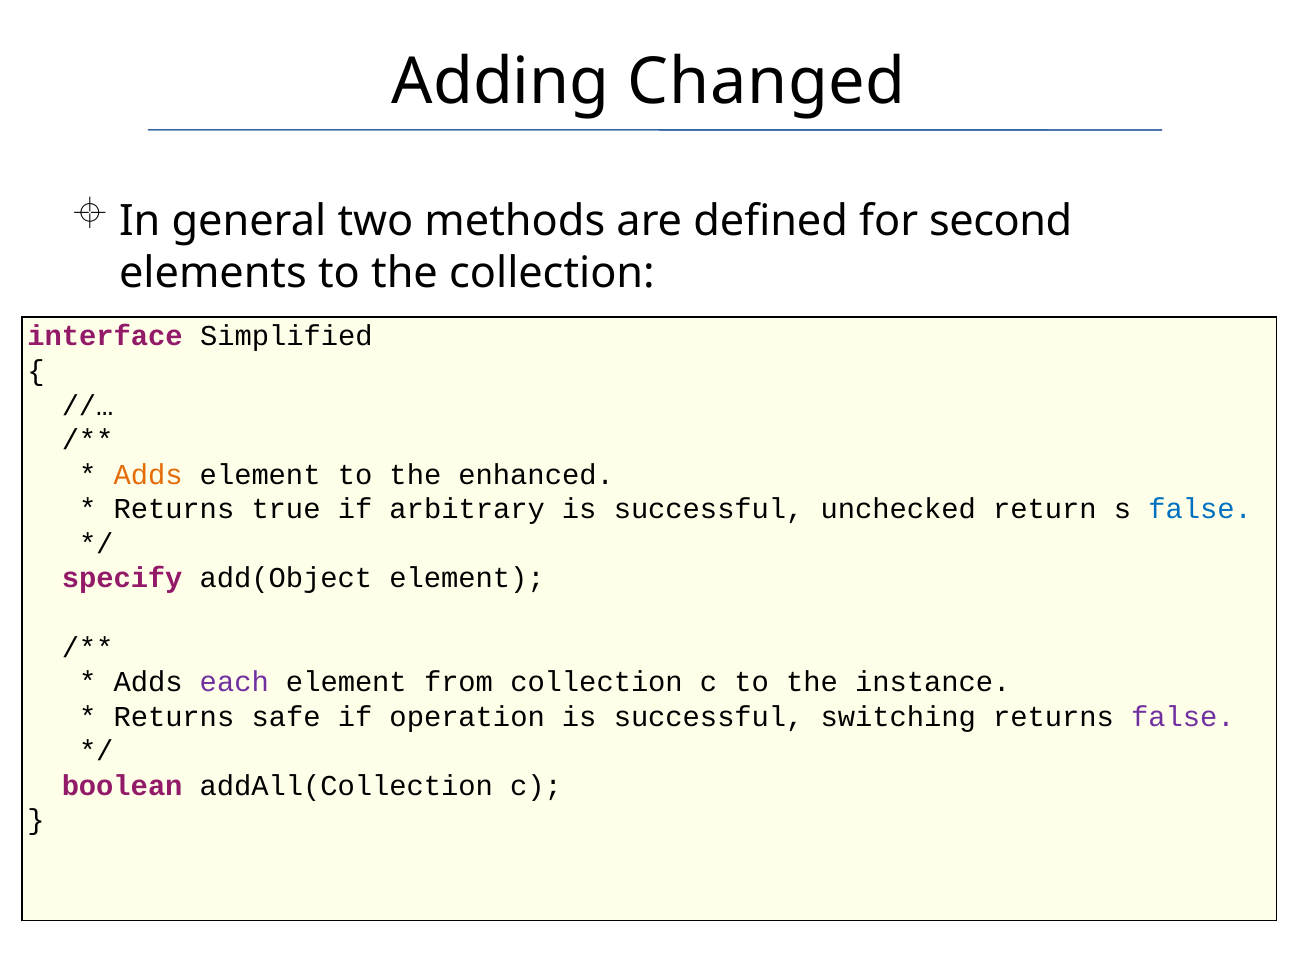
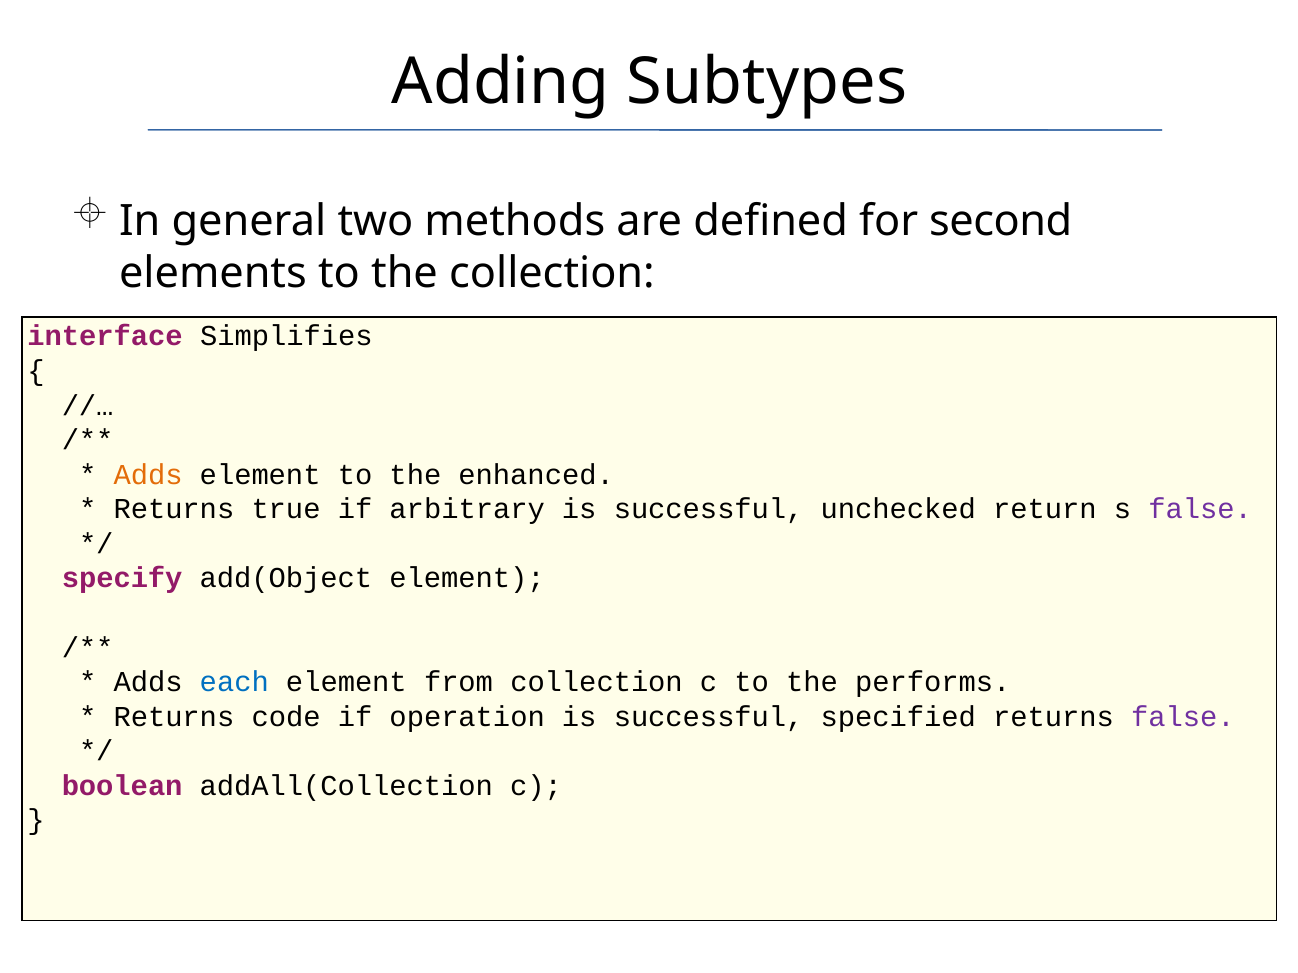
Changed: Changed -> Subtypes
Simplified: Simplified -> Simplifies
false at (1200, 510) colour: blue -> purple
each colour: purple -> blue
instance: instance -> performs
safe: safe -> code
switching: switching -> specified
